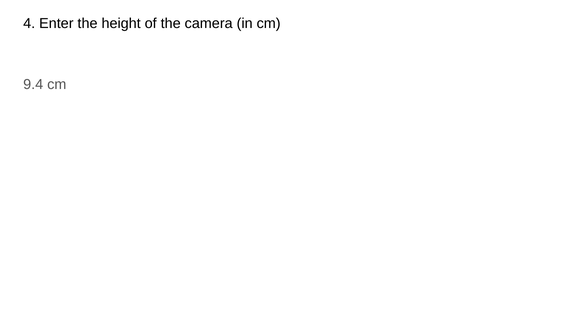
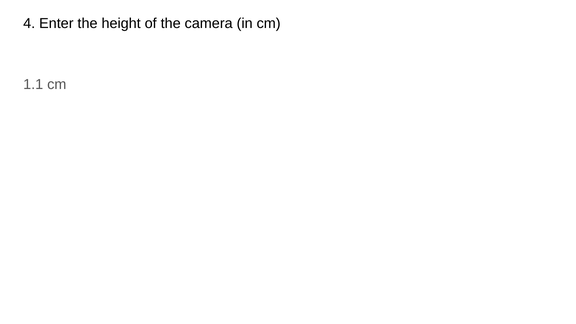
9.4: 9.4 -> 1.1
